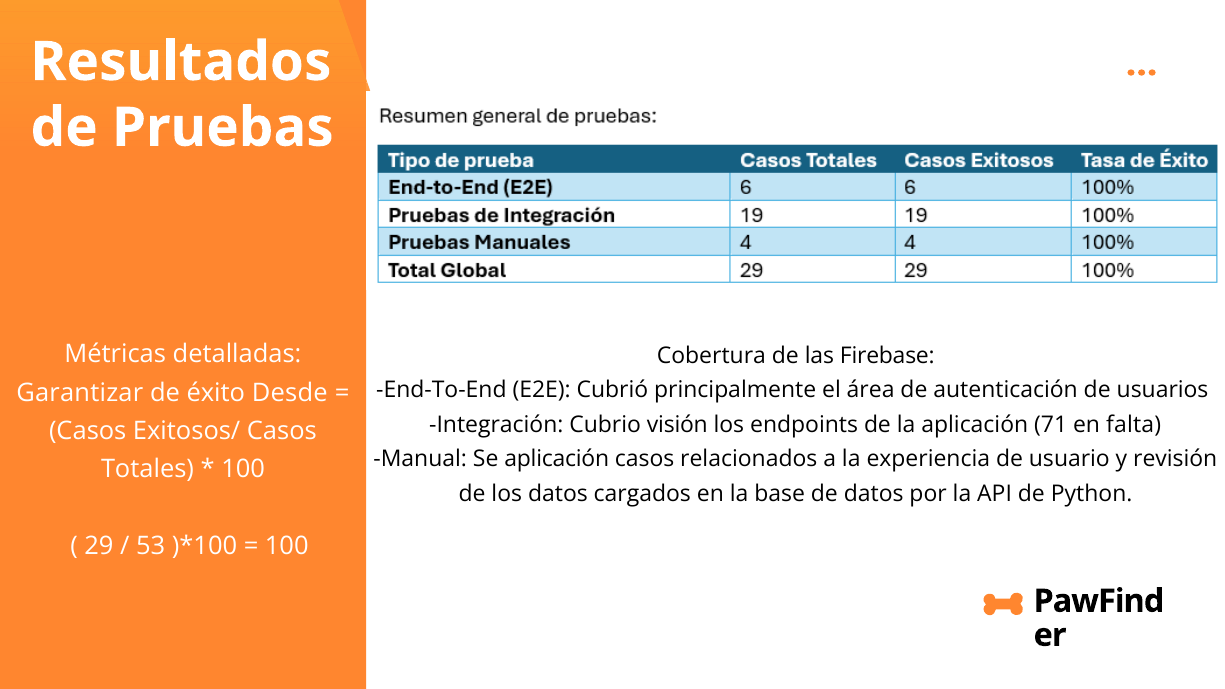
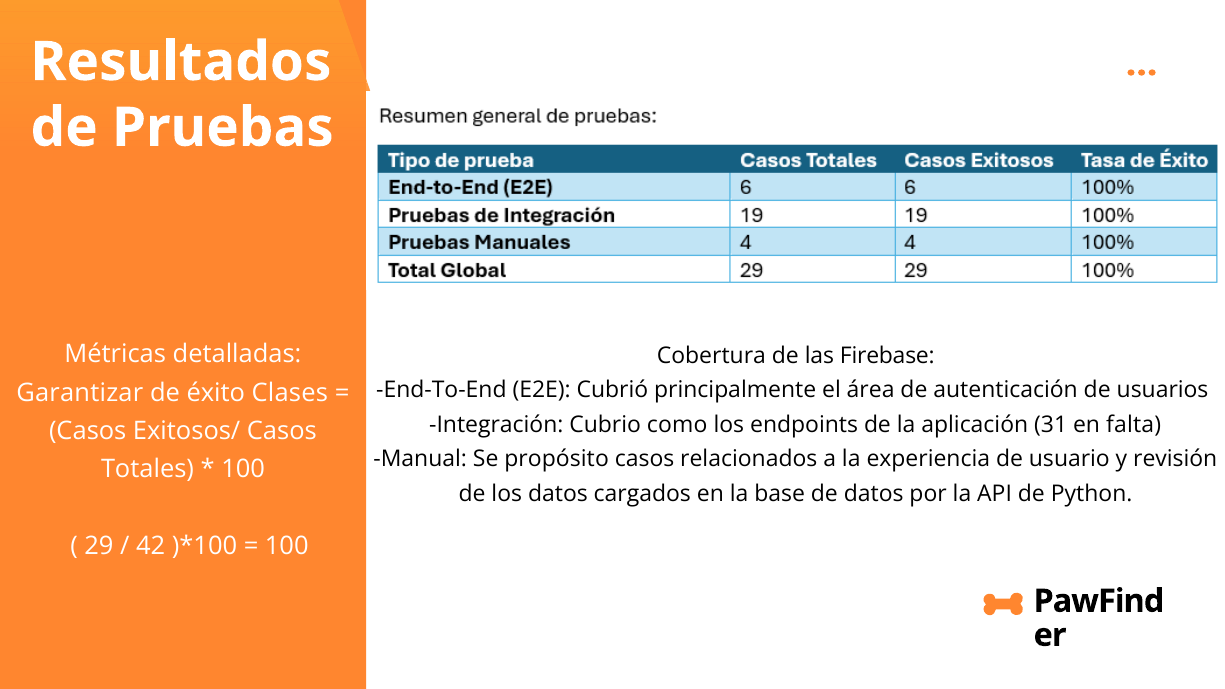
Desde: Desde -> Clases
visión: visión -> como
71: 71 -> 31
Se aplicación: aplicación -> propósito
53: 53 -> 42
